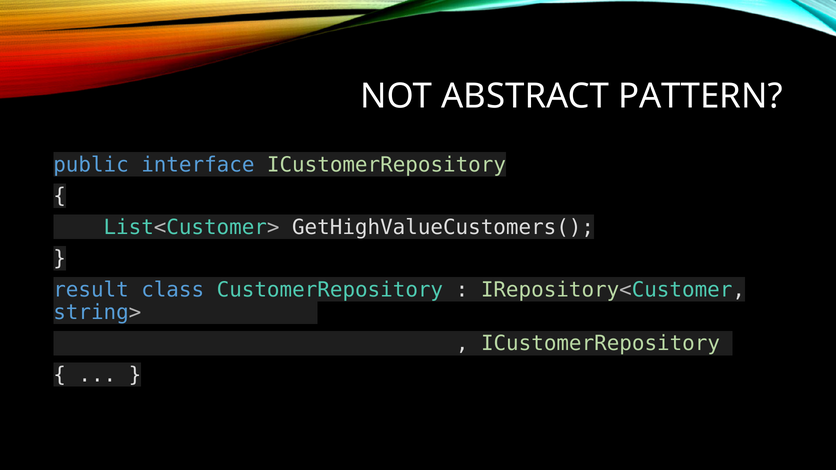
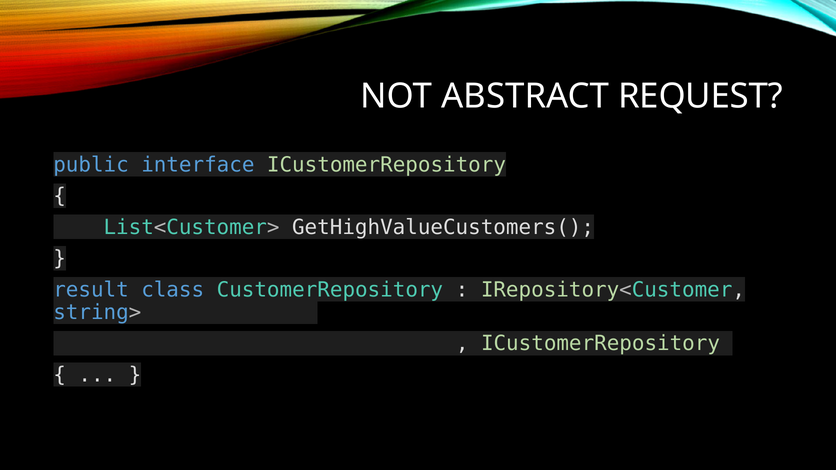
PATTERN: PATTERN -> REQUEST
